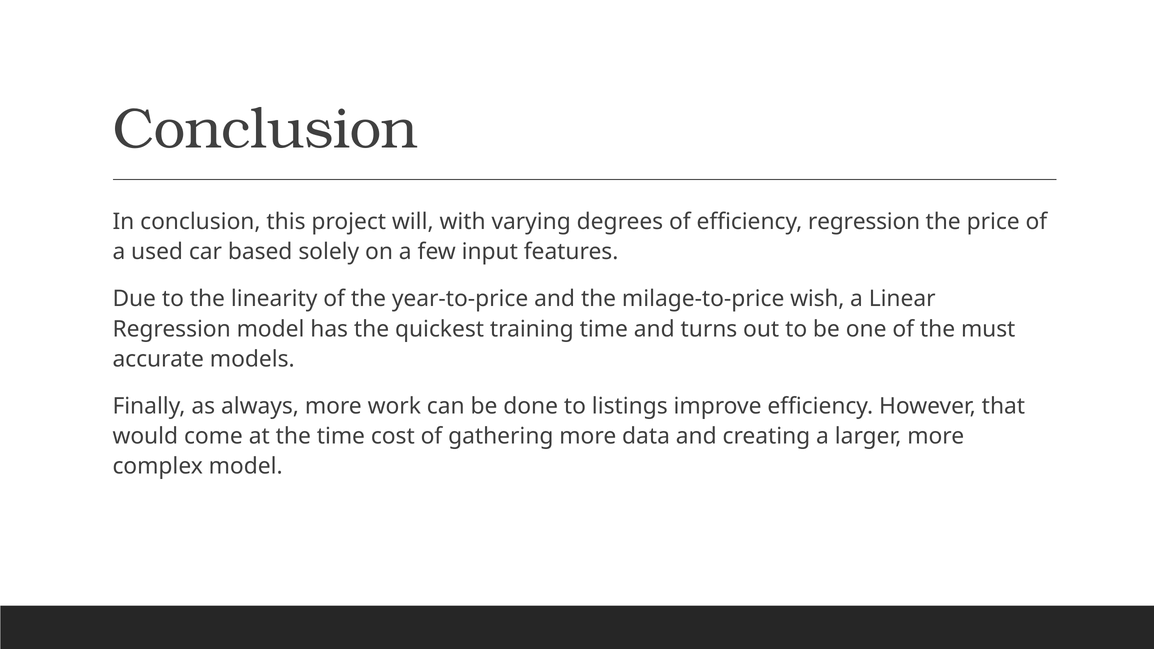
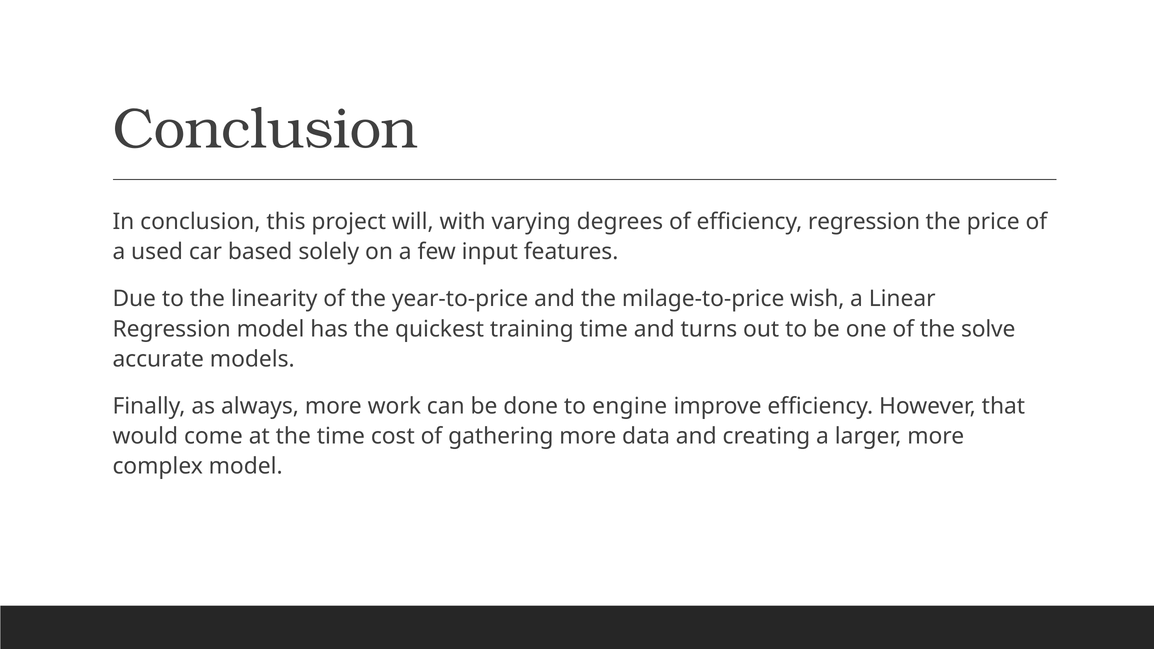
must: must -> solve
listings: listings -> engine
